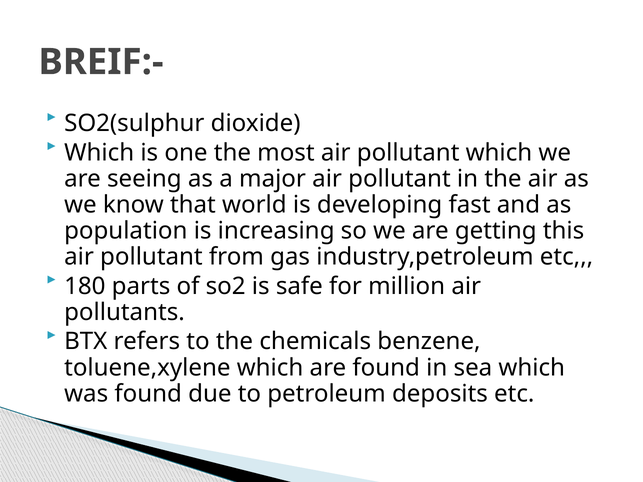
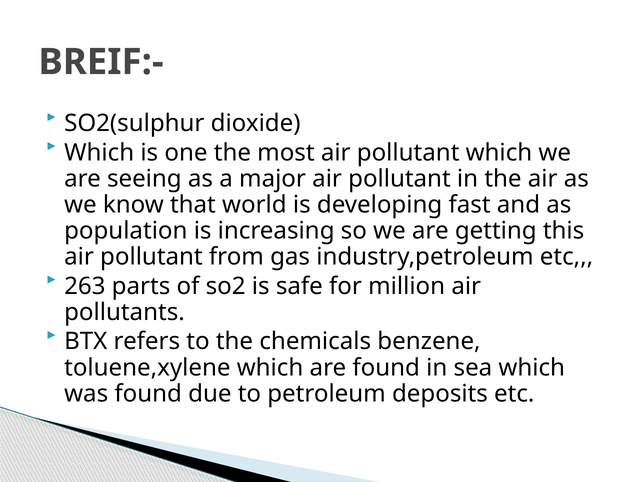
180: 180 -> 263
